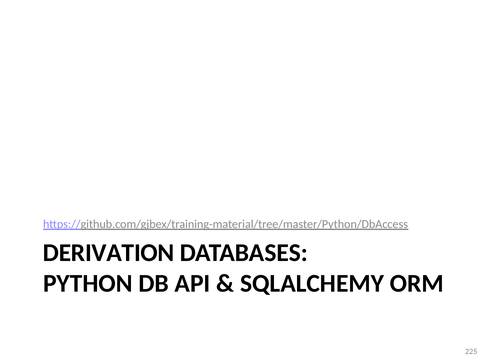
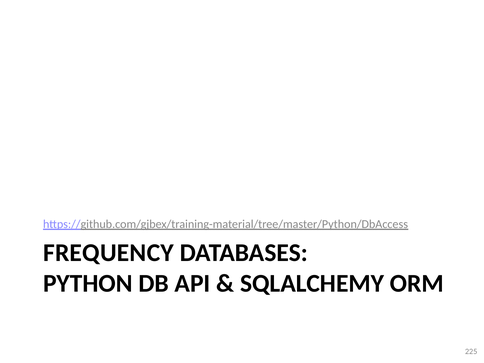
DERIVATION: DERIVATION -> FREQUENCY
